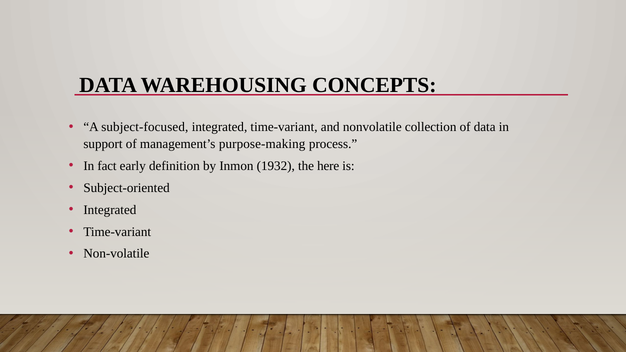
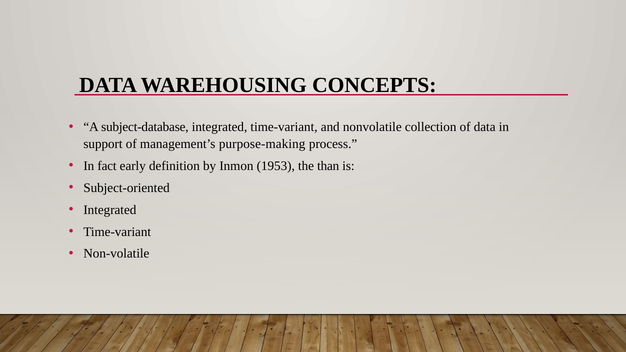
subject-focused: subject-focused -> subject-database
1932: 1932 -> 1953
here: here -> than
